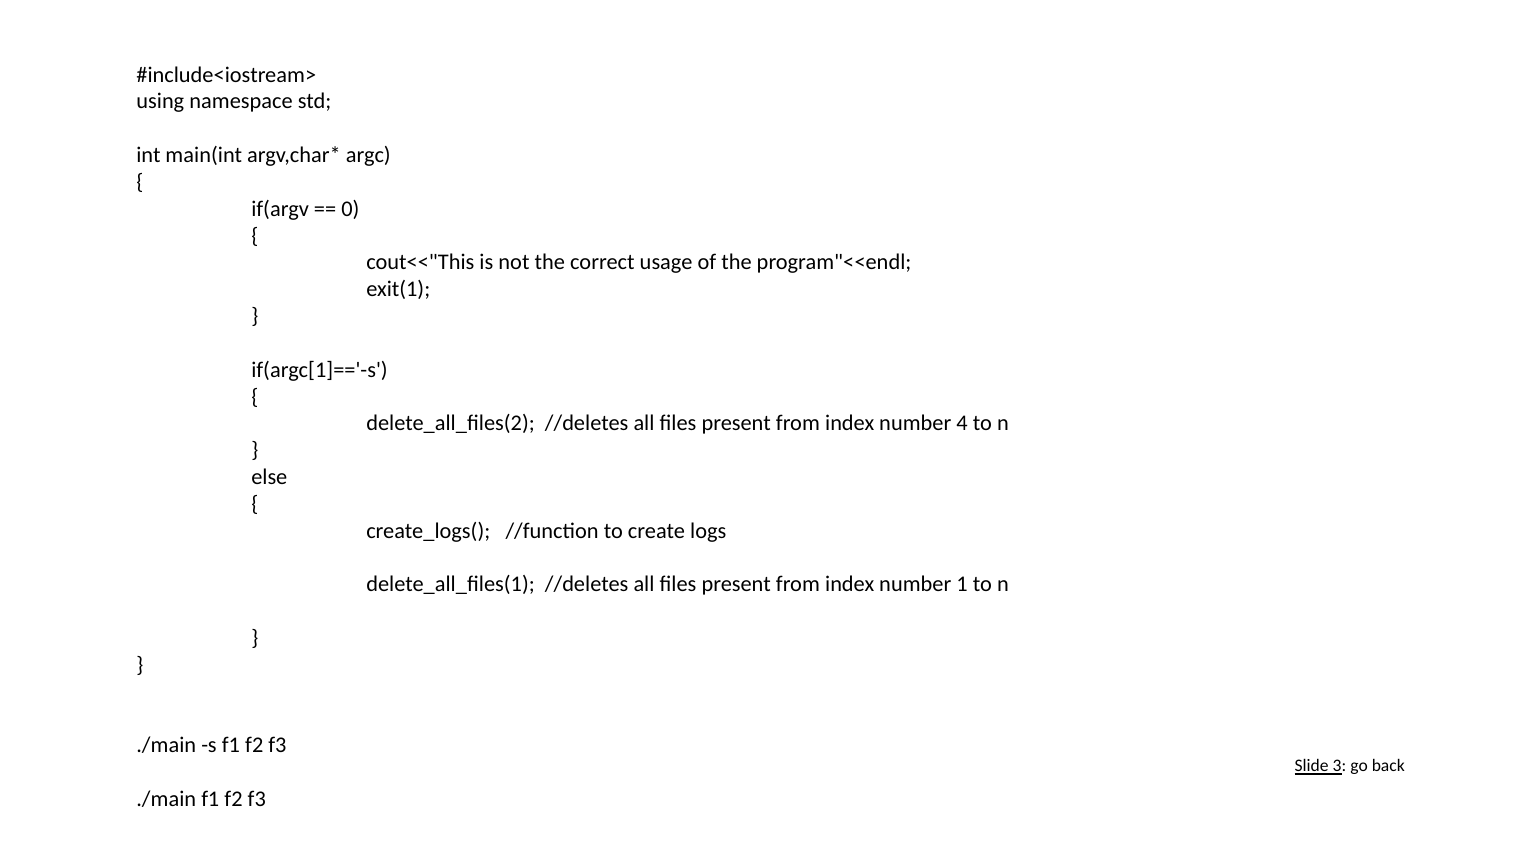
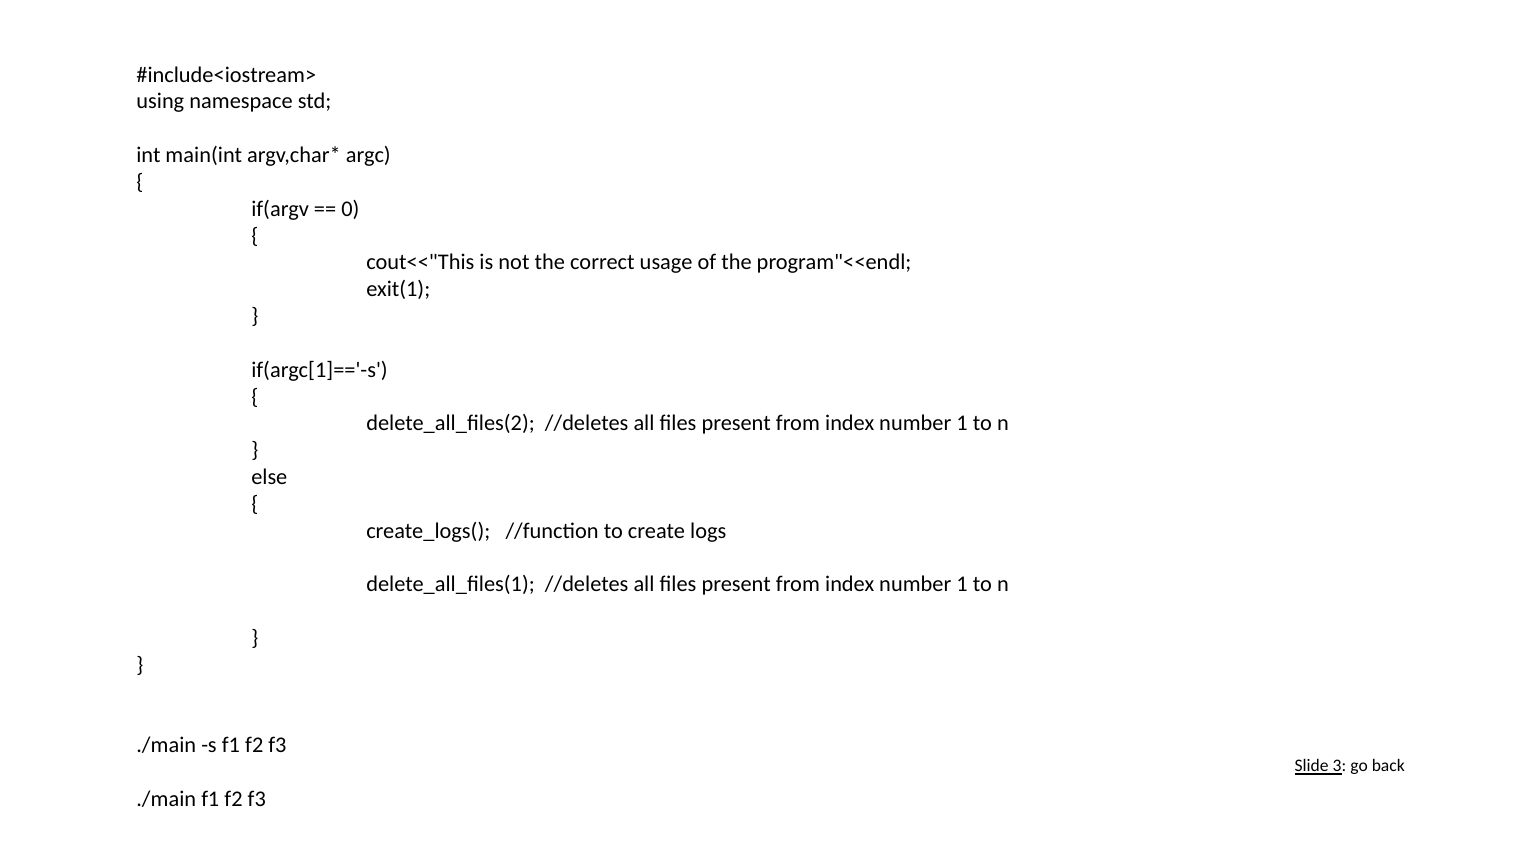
4 at (962, 424): 4 -> 1
